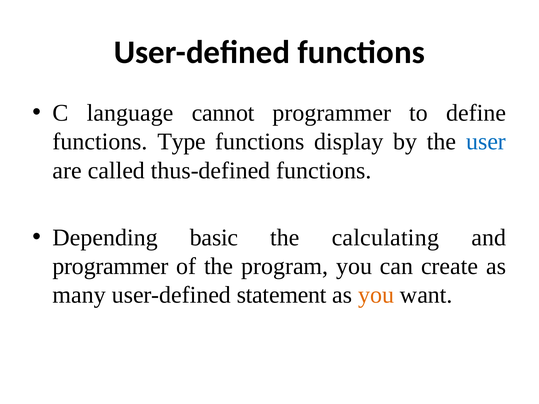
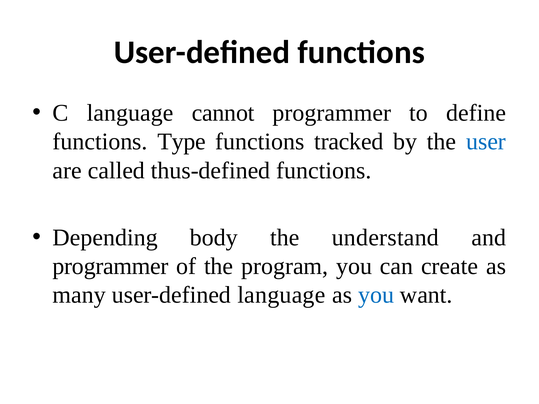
display: display -> tracked
basic: basic -> body
calculating: calculating -> understand
user-defined statement: statement -> language
you at (376, 295) colour: orange -> blue
